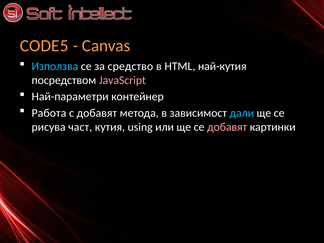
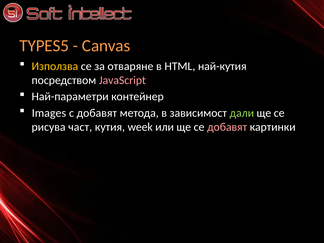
CODE5: CODE5 -> TYPES5
Използва colour: light blue -> yellow
средство: средство -> отваряне
Работа: Работа -> Images
дали colour: light blue -> light green
using: using -> week
